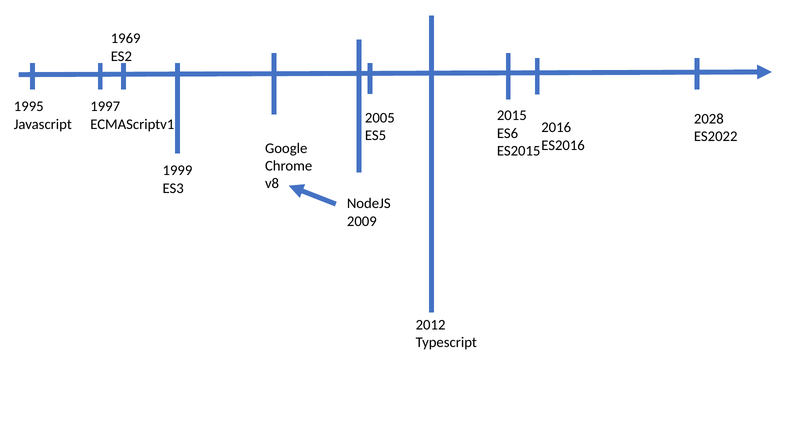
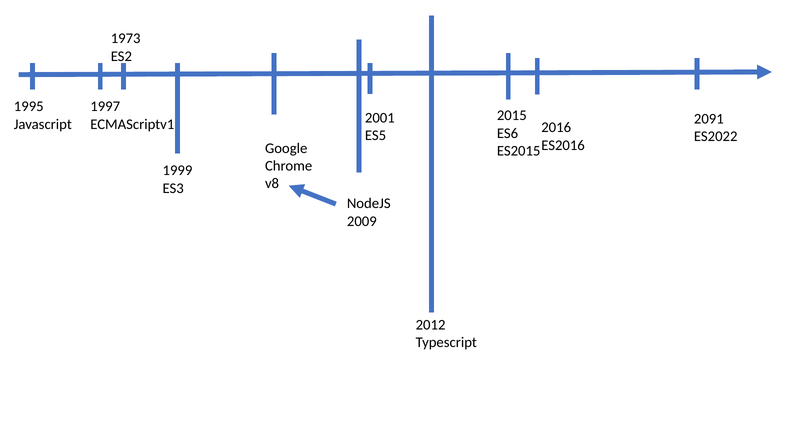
1969: 1969 -> 1973
2005: 2005 -> 2001
2028: 2028 -> 2091
